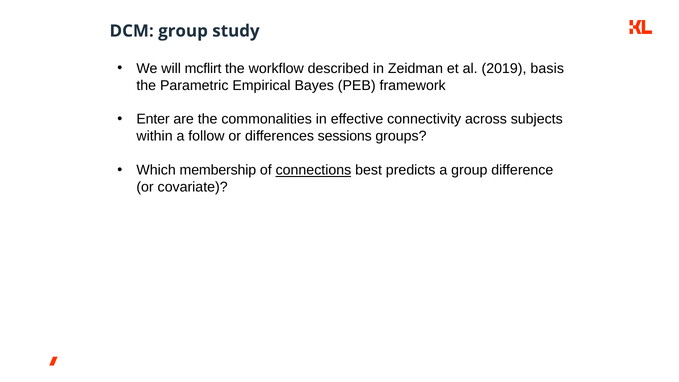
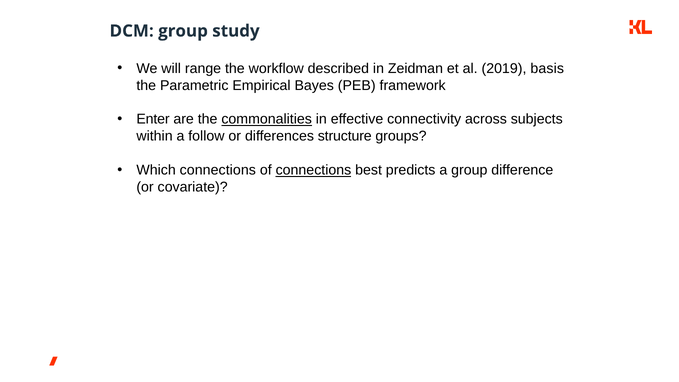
mcflirt: mcflirt -> range
commonalities underline: none -> present
sessions: sessions -> structure
Which membership: membership -> connections
